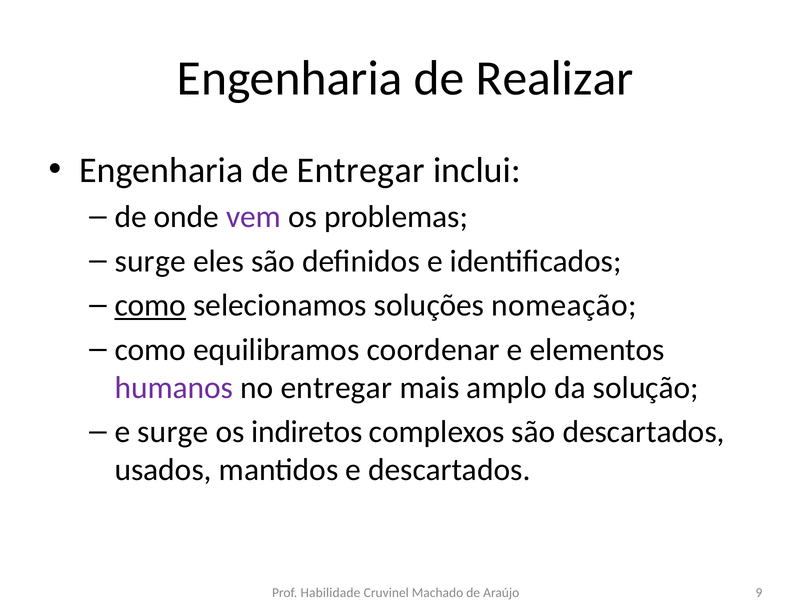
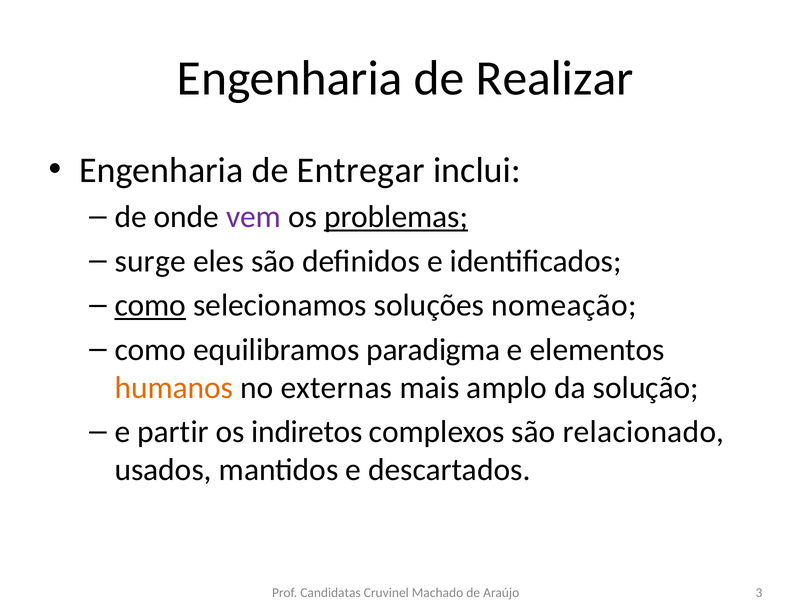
problemas underline: none -> present
coordenar: coordenar -> paradigma
humanos colour: purple -> orange
no entregar: entregar -> externas
e surge: surge -> partir
são descartados: descartados -> relacionado
Habilidade: Habilidade -> Candidatas
9: 9 -> 3
